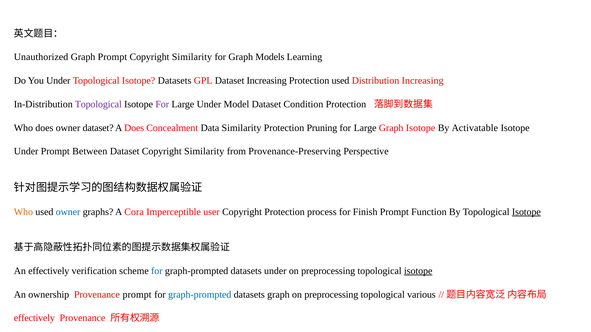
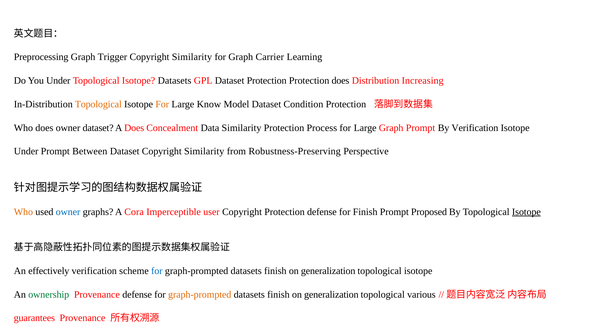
Unauthorized: Unauthorized -> Preprocessing
Graph Prompt: Prompt -> Trigger
Models: Models -> Carrier
Dataset Increasing: Increasing -> Protection
Protection used: used -> does
Topological at (98, 104) colour: purple -> orange
For at (162, 104) colour: purple -> orange
Large Under: Under -> Know
Pruning: Pruning -> Process
Graph Isotope: Isotope -> Prompt
By Activatable: Activatable -> Verification
Provenance-Preserving: Provenance-Preserving -> Robustness-Preserving
Protection process: process -> defense
Function: Function -> Proposed
under at (275, 271): under -> finish
preprocessing at (328, 271): preprocessing -> generalization
isotope at (418, 271) underline: present -> none
ownership colour: black -> green
Provenance prompt: prompt -> defense
graph-prompted at (200, 295) colour: blue -> orange
graph at (278, 295): graph -> finish
preprocessing at (331, 295): preprocessing -> generalization
effectively at (34, 318): effectively -> guarantees
